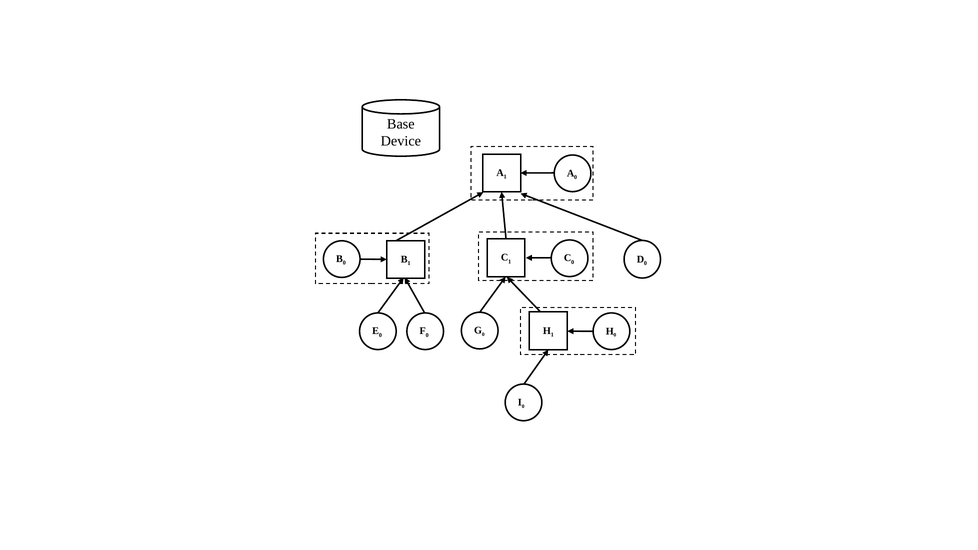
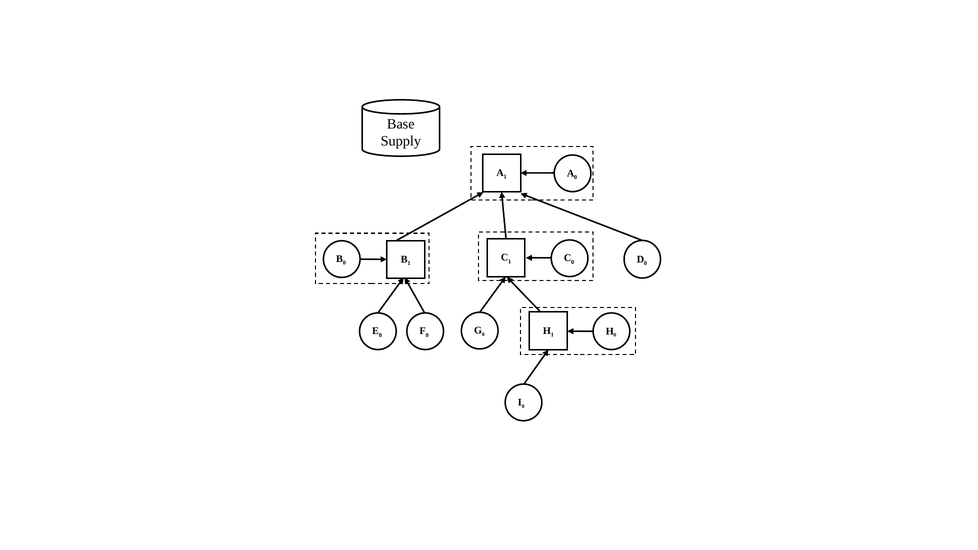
Device: Device -> Supply
